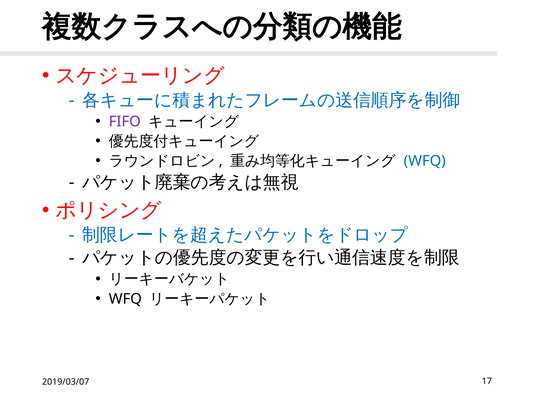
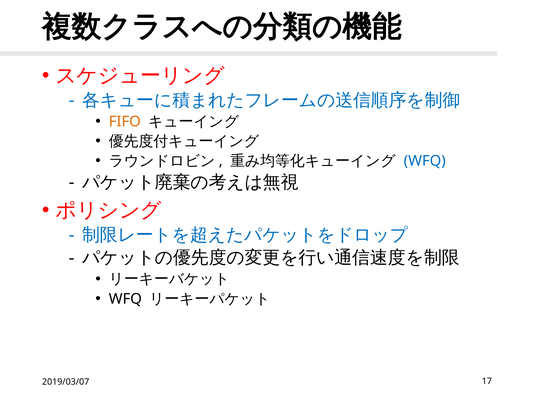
FIFO colour: purple -> orange
